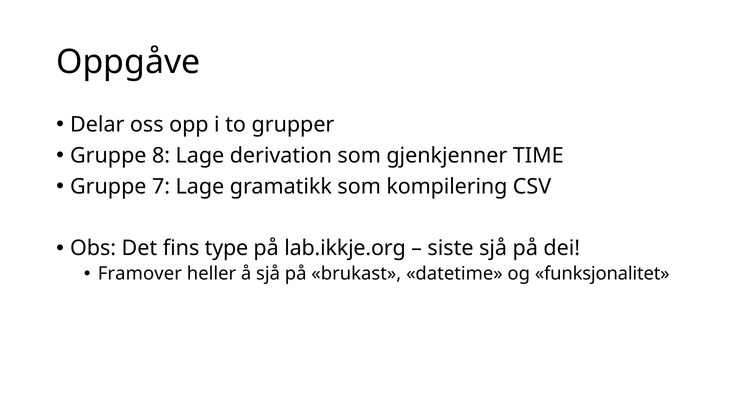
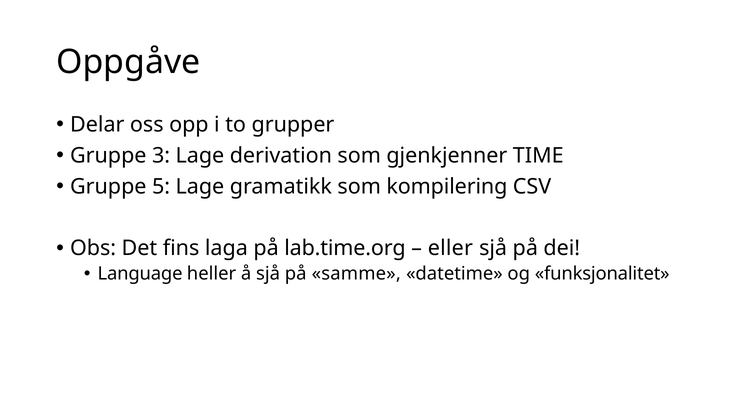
8: 8 -> 3
7: 7 -> 5
type: type -> laga
lab.ikkje.org: lab.ikkje.org -> lab.time.org
siste: siste -> eller
Framover: Framover -> Language
brukast: brukast -> samme
